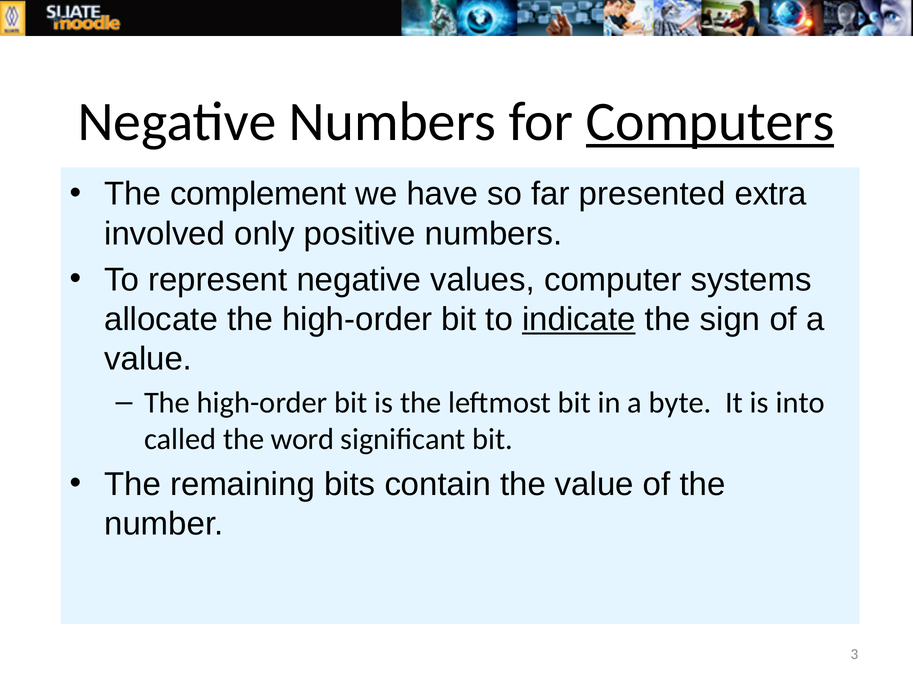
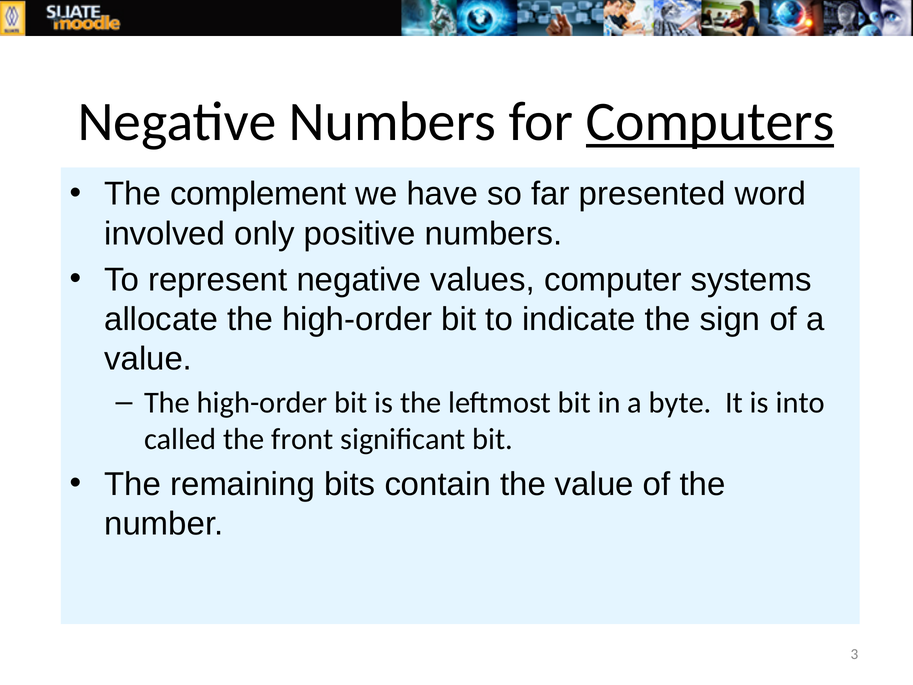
extra: extra -> word
indicate underline: present -> none
word: word -> front
